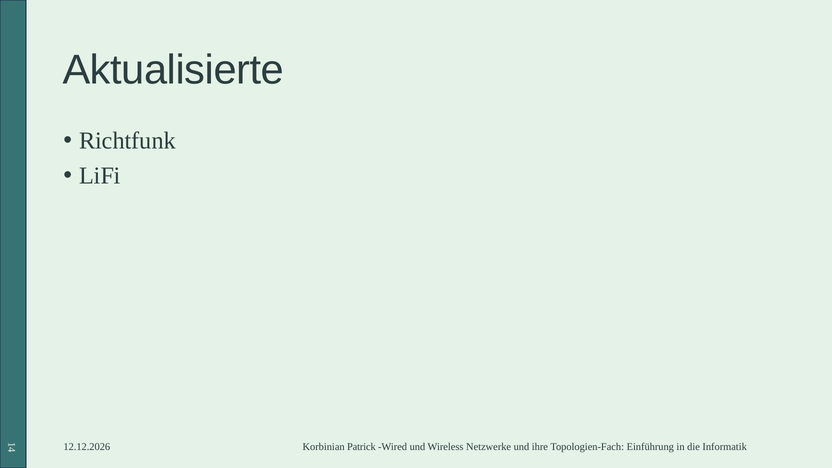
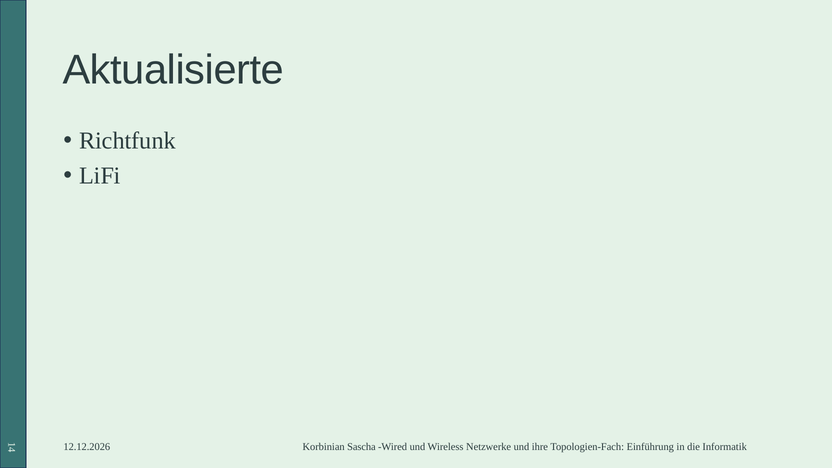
Patrick: Patrick -> Sascha
